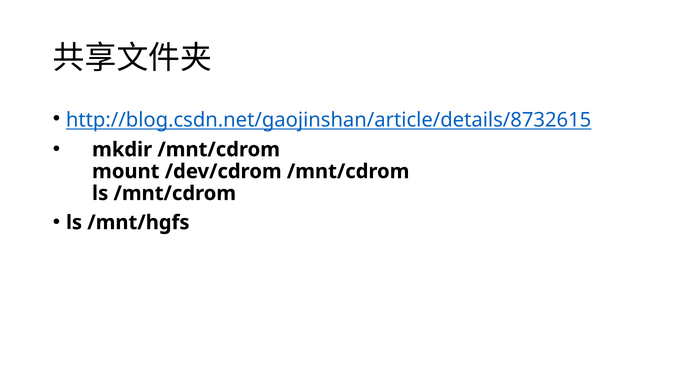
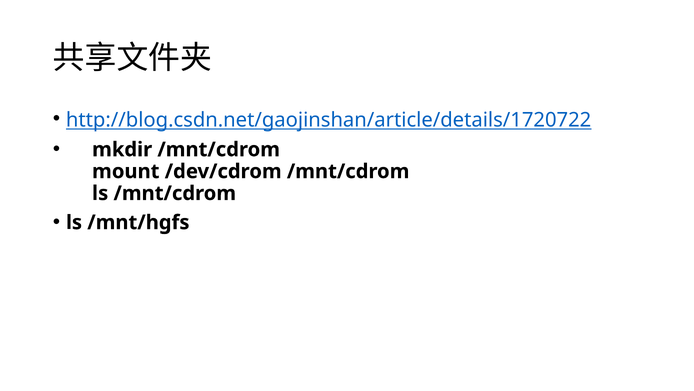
http://blog.csdn.net/gaojinshan/article/details/8732615: http://blog.csdn.net/gaojinshan/article/details/8732615 -> http://blog.csdn.net/gaojinshan/article/details/1720722
